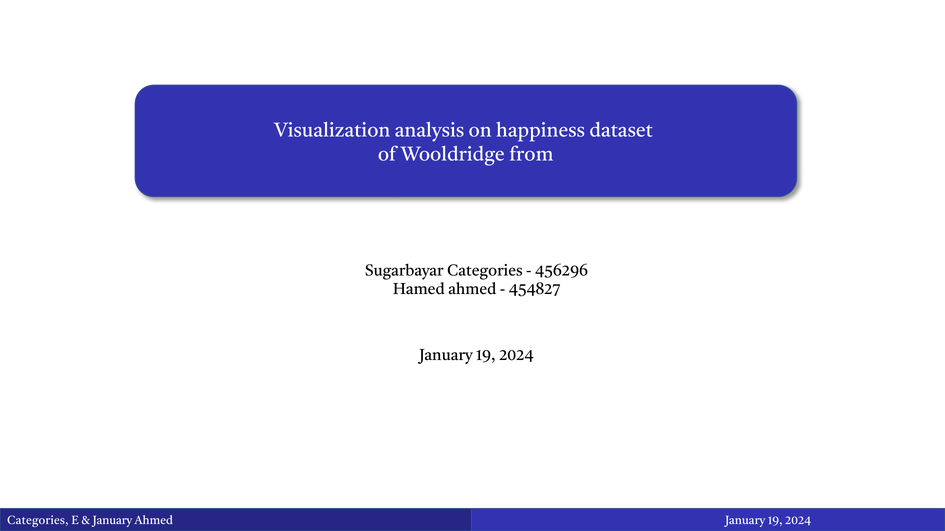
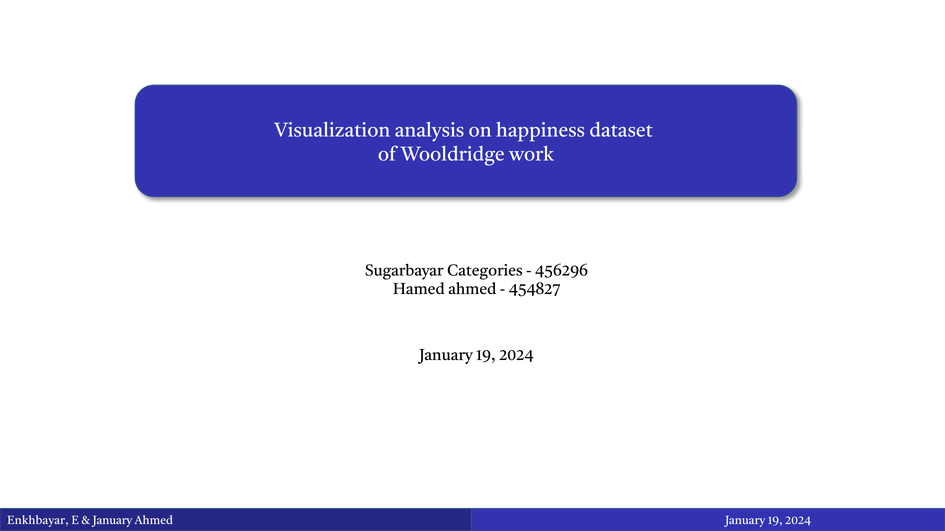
from: from -> work
Categories at (38, 521): Categories -> Enkhbayar
